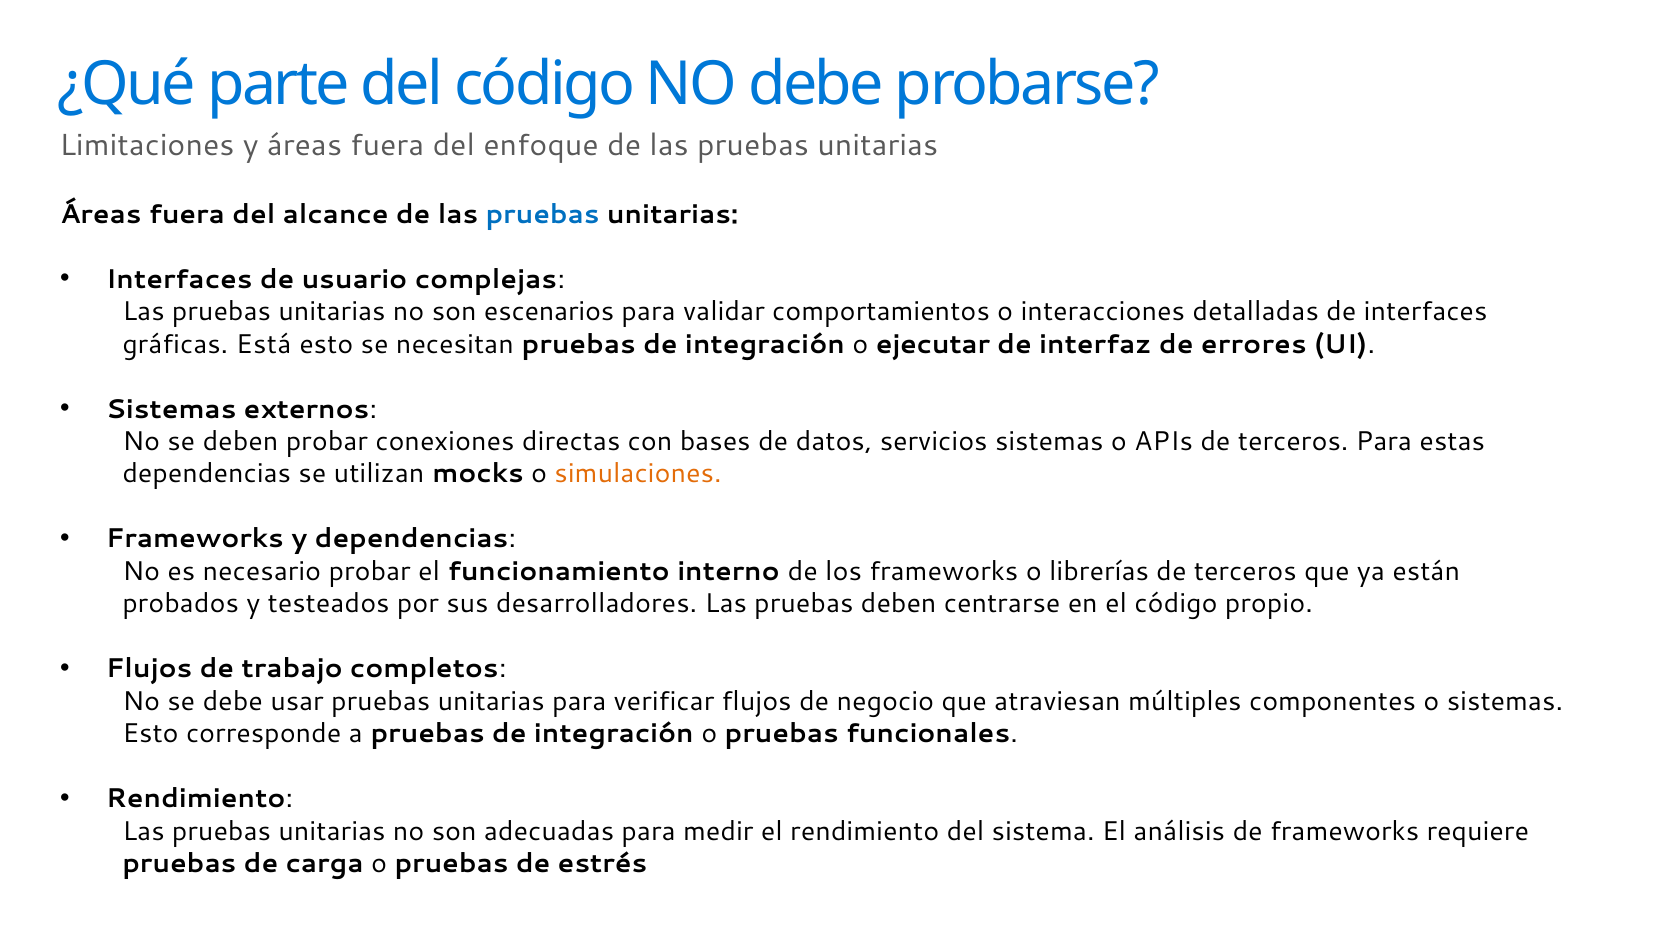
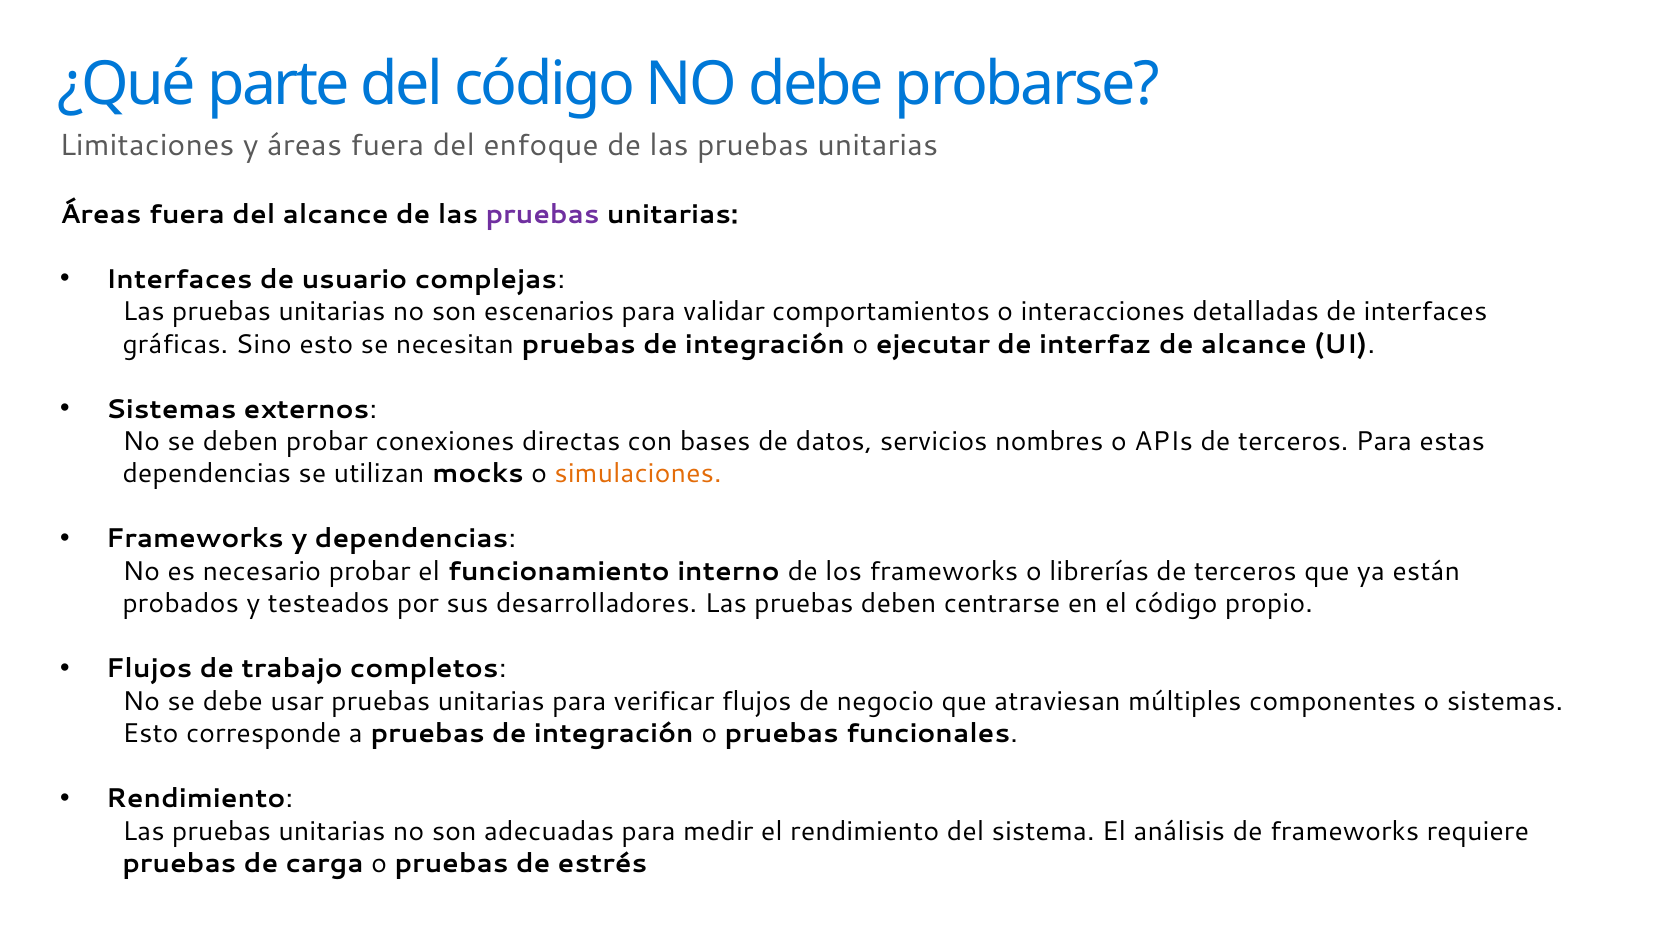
pruebas at (543, 214) colour: blue -> purple
Está: Está -> Sino
de errores: errores -> alcance
servicios sistemas: sistemas -> nombres
